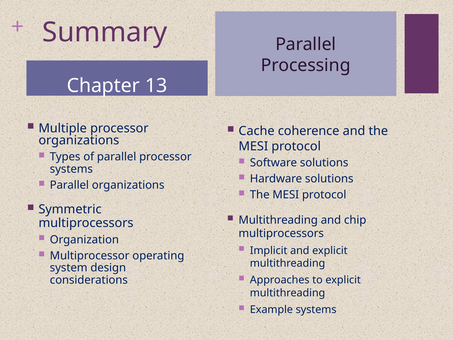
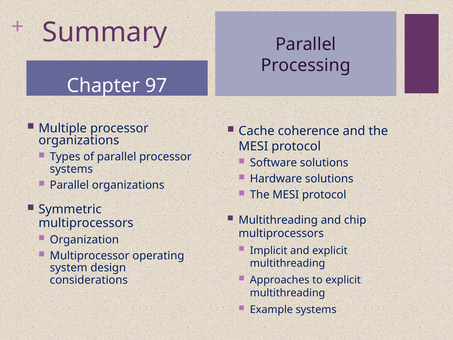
13: 13 -> 97
